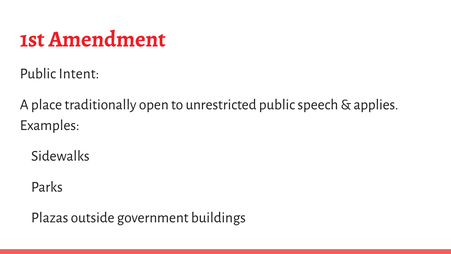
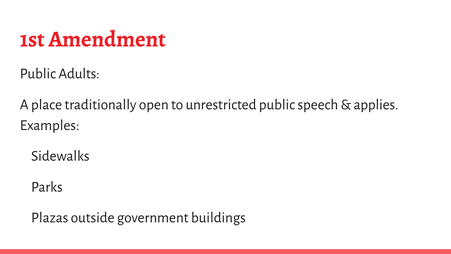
Intent: Intent -> Adults
